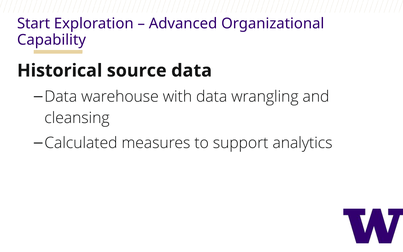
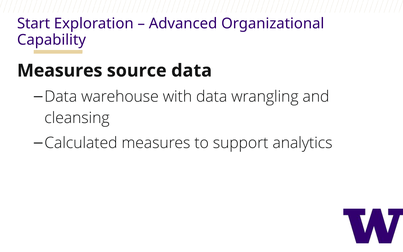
Historical at (60, 71): Historical -> Measures
